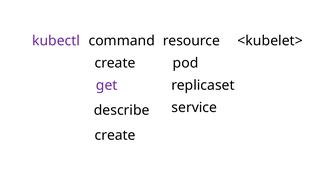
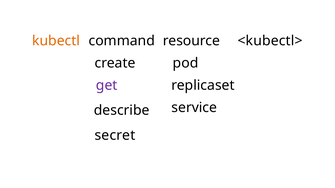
kubectl colour: purple -> orange
<kubelet>: <kubelet> -> <kubectl>
create at (115, 136): create -> secret
